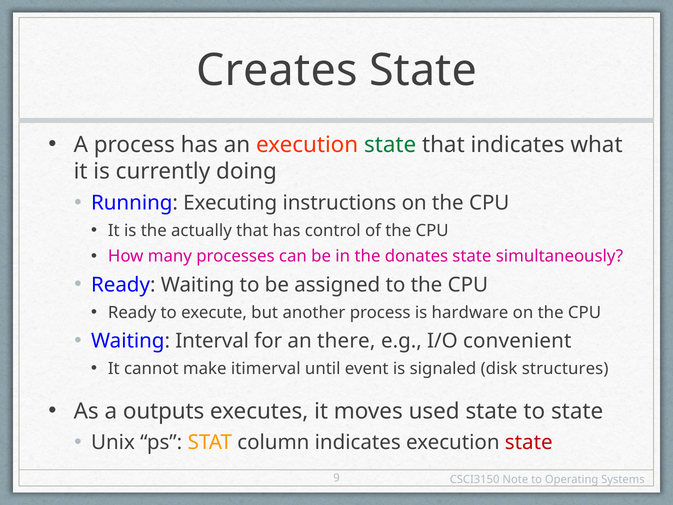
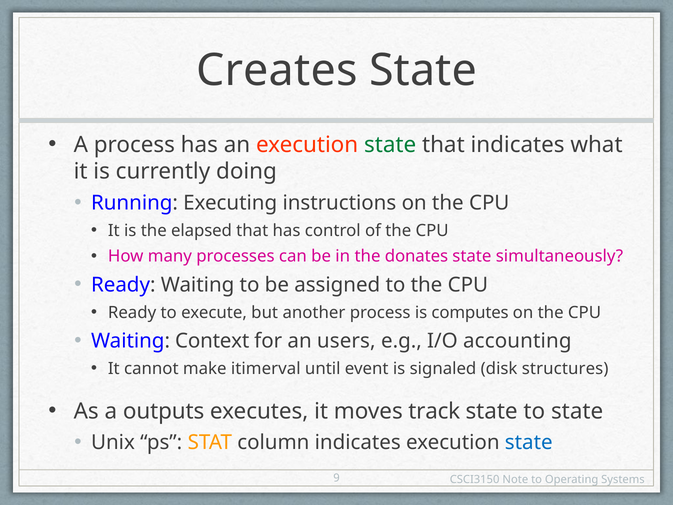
actually: actually -> elapsed
hardware: hardware -> computes
Interval: Interval -> Context
there: there -> users
convenient: convenient -> accounting
used: used -> track
state at (529, 442) colour: red -> blue
